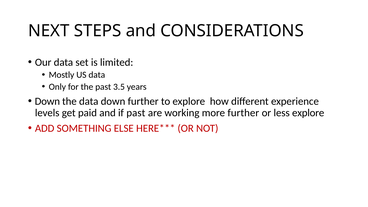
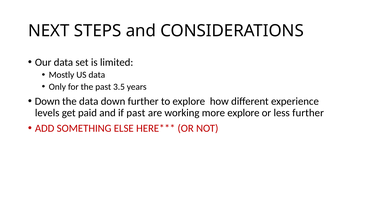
more further: further -> explore
less explore: explore -> further
